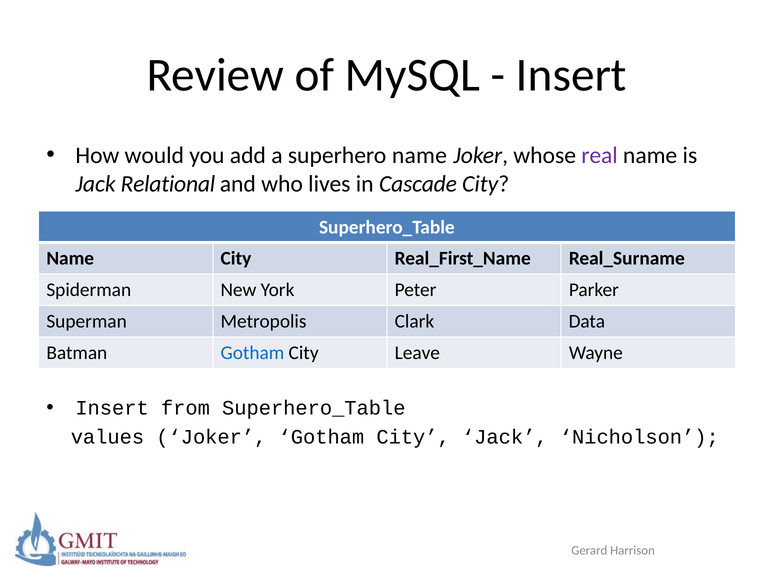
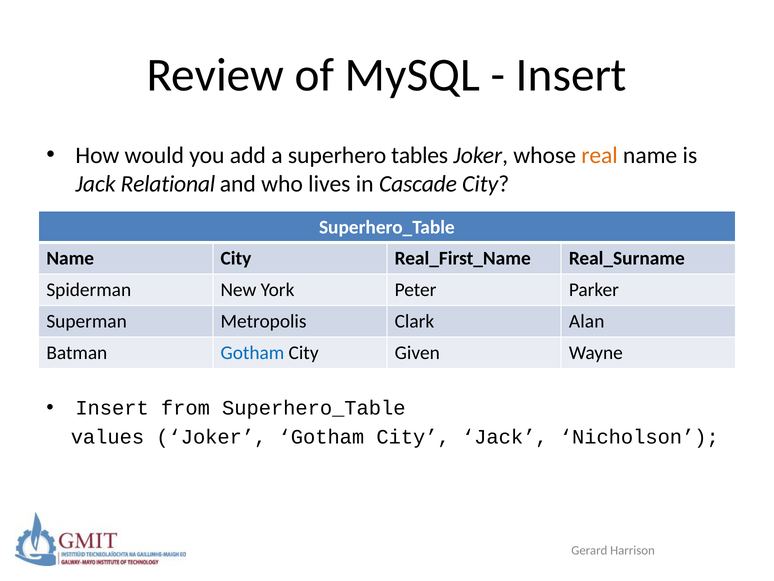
superhero name: name -> tables
real colour: purple -> orange
Data: Data -> Alan
Leave: Leave -> Given
